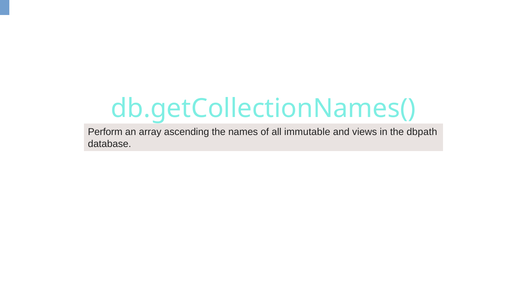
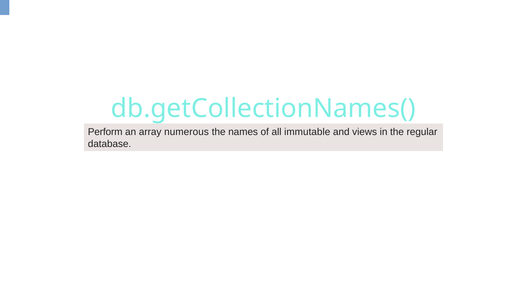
ascending: ascending -> numerous
dbpath: dbpath -> regular
